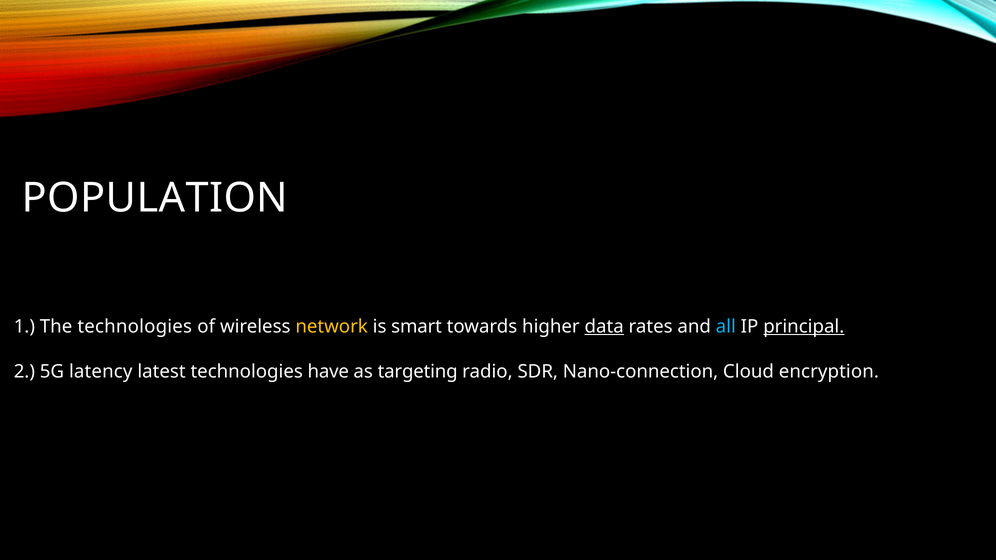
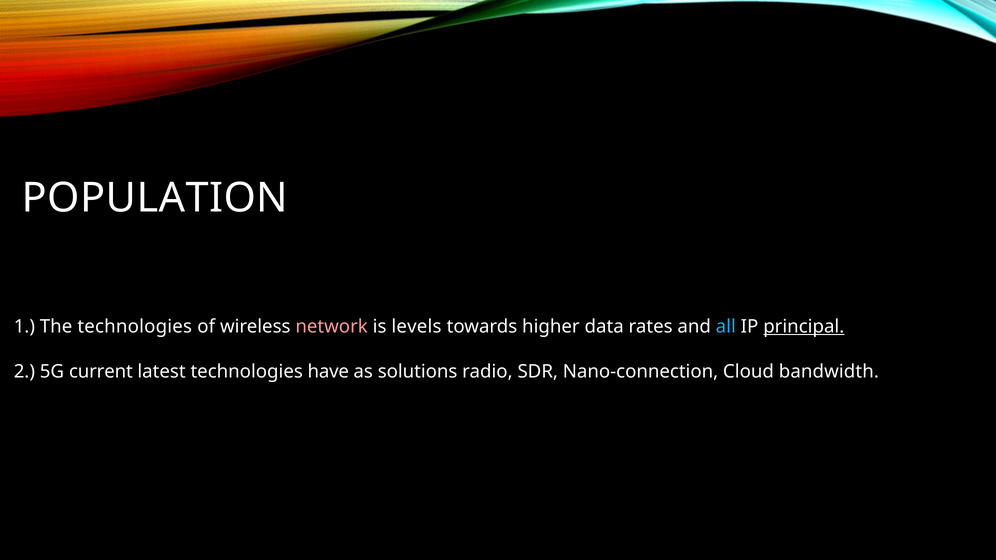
network colour: yellow -> pink
smart: smart -> levels
data underline: present -> none
latency: latency -> current
targeting: targeting -> solutions
encryption: encryption -> bandwidth
